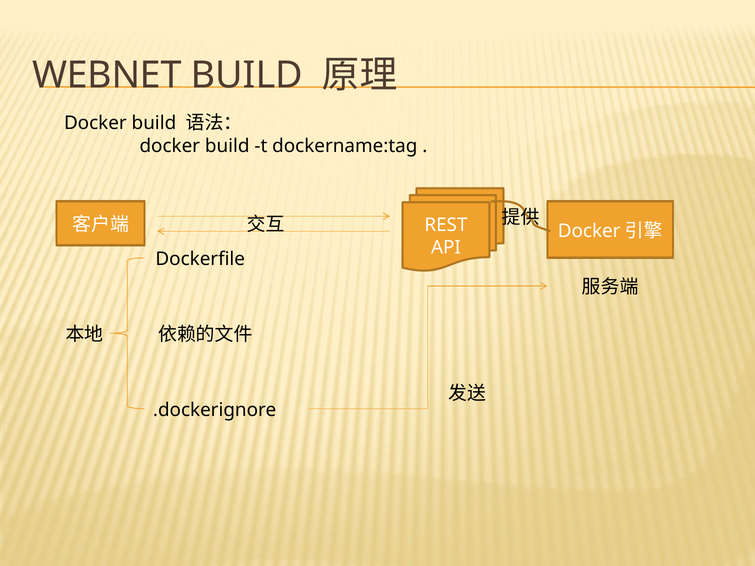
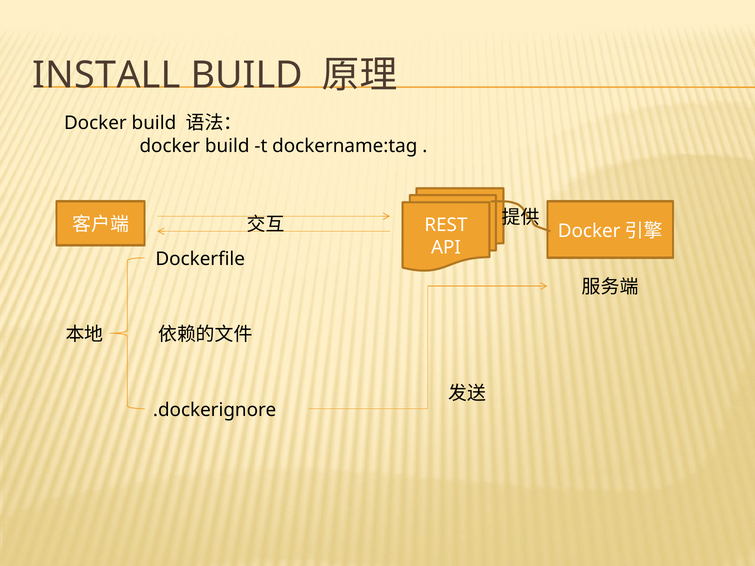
WEBNET: WEBNET -> INSTALL
